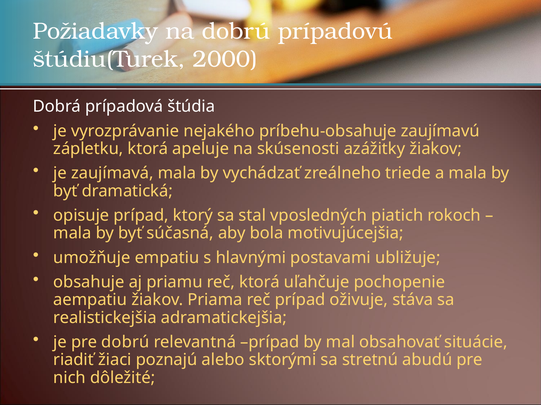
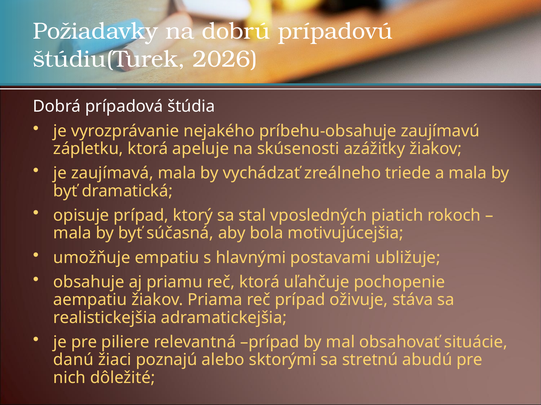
2000: 2000 -> 2026
pre dobrú: dobrú -> piliere
riadiť: riadiť -> danú
